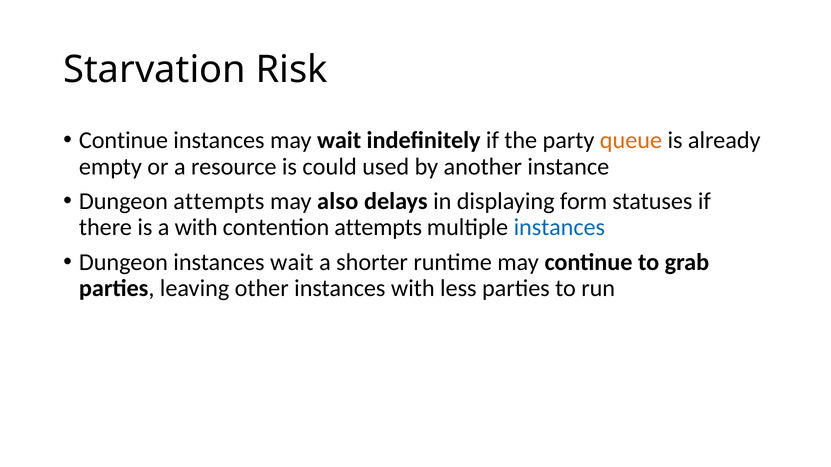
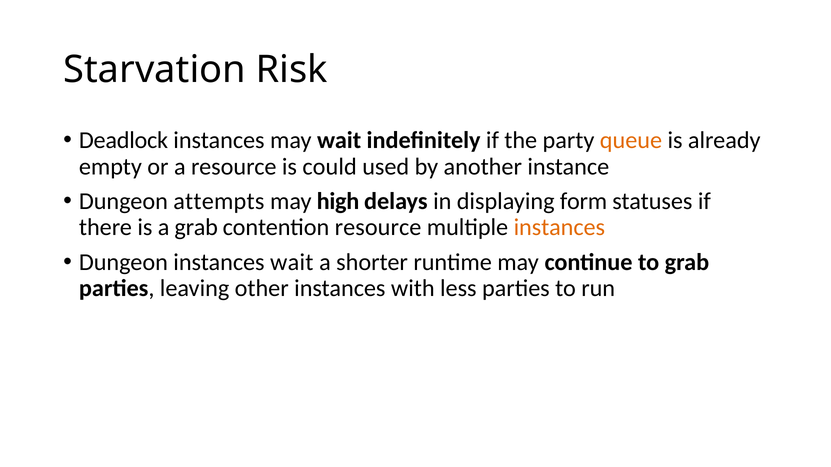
Continue at (123, 140): Continue -> Deadlock
also: also -> high
a with: with -> grab
contention attempts: attempts -> resource
instances at (559, 228) colour: blue -> orange
